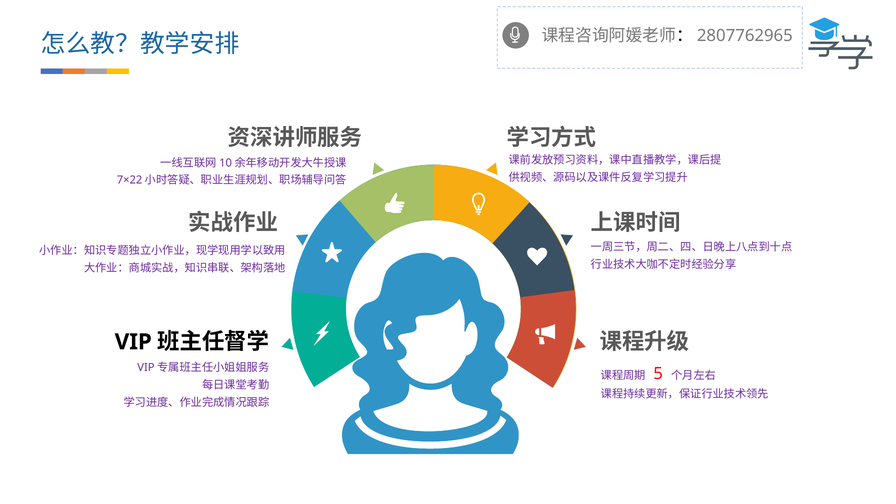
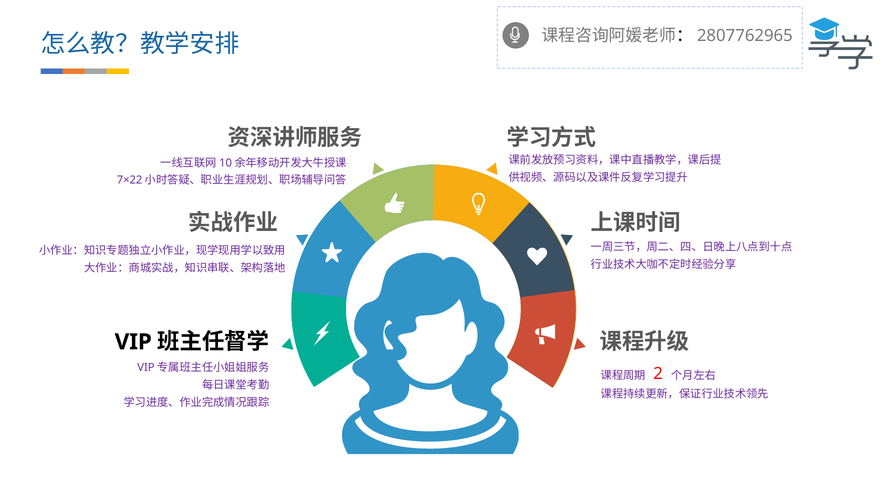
5: 5 -> 2
